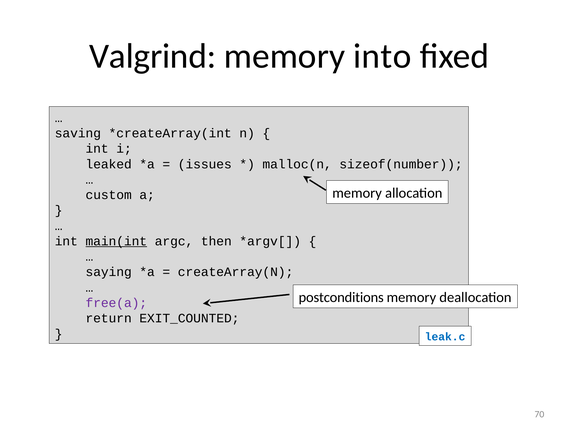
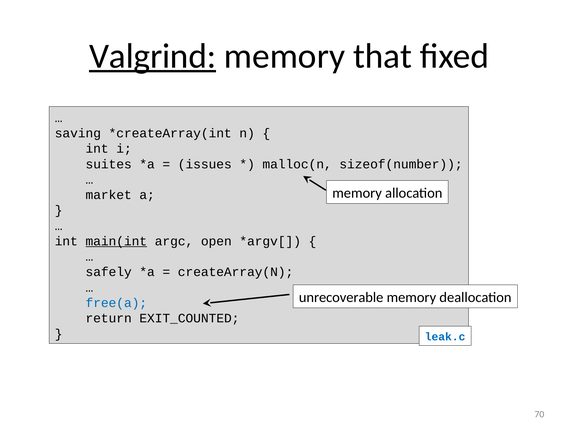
Valgrind underline: none -> present
into: into -> that
leaked: leaked -> suites
custom: custom -> market
then: then -> open
saying: saying -> safely
postconditions: postconditions -> unrecoverable
free(a colour: purple -> blue
